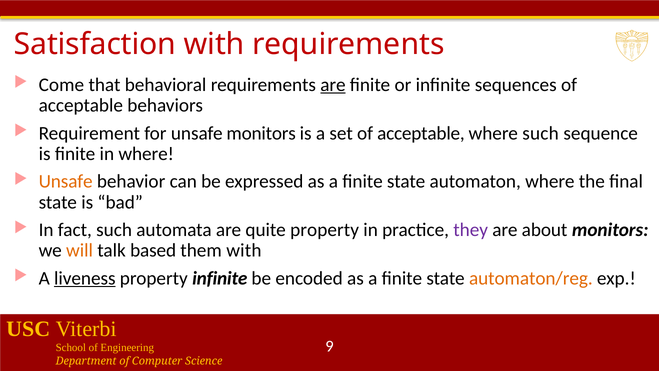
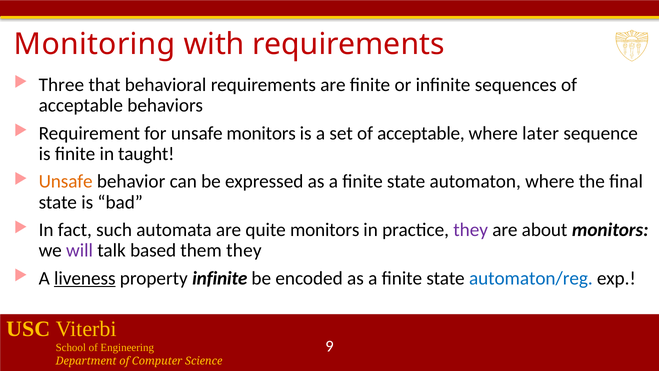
Satisfaction: Satisfaction -> Monitoring
Come: Come -> Three
are at (333, 85) underline: present -> none
where such: such -> later
in where: where -> taught
quite property: property -> monitors
will colour: orange -> purple
them with: with -> they
automaton/reg colour: orange -> blue
